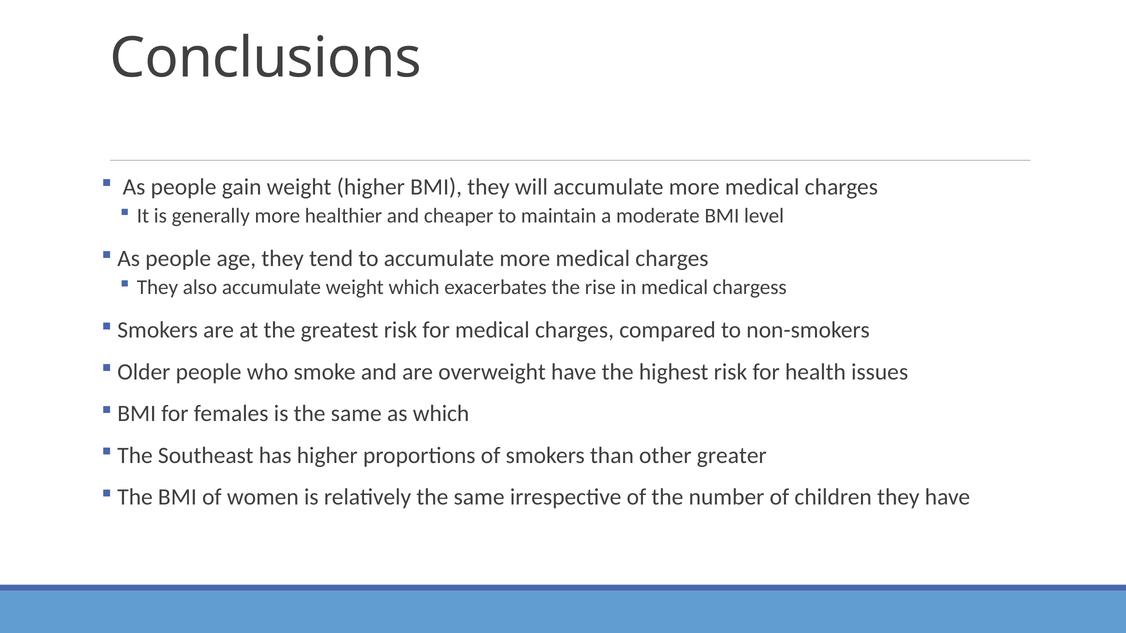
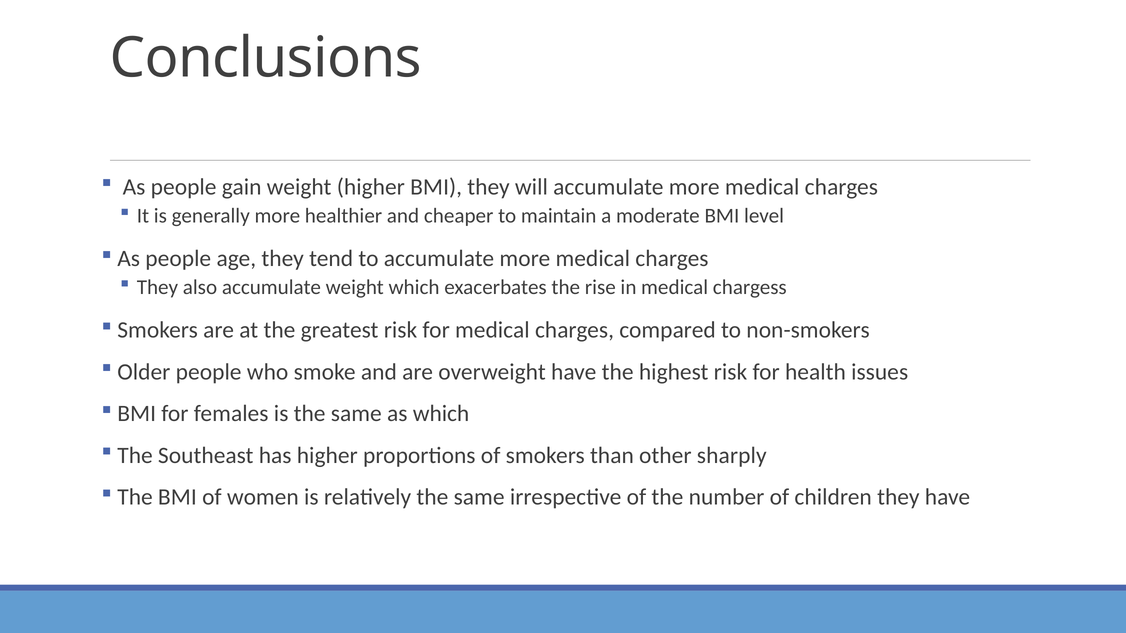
greater: greater -> sharply
